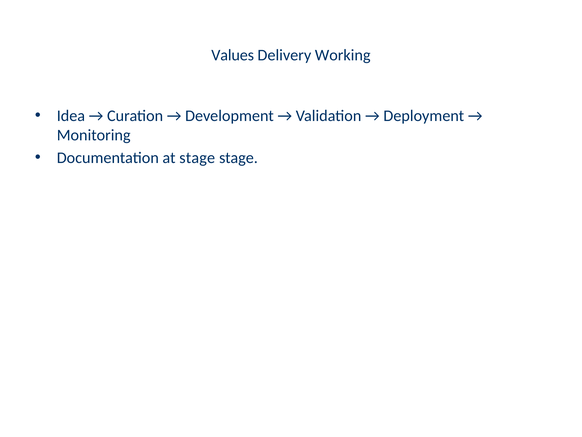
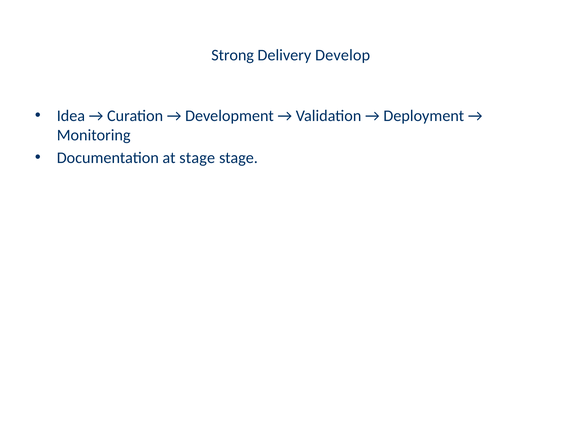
Values: Values -> Strong
Working: Working -> Develop
